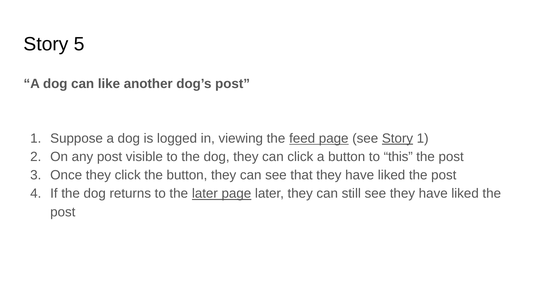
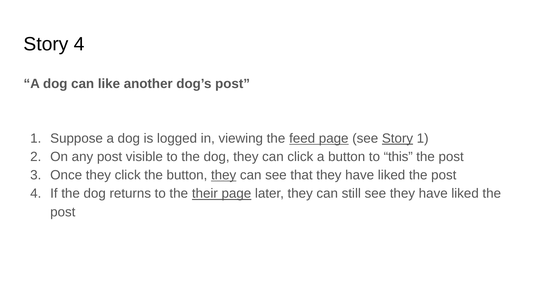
Story 5: 5 -> 4
they at (224, 175) underline: none -> present
the later: later -> their
